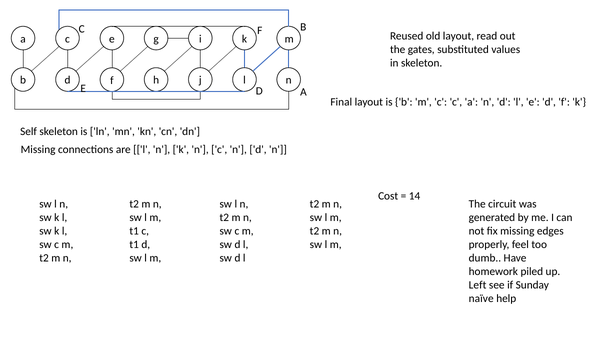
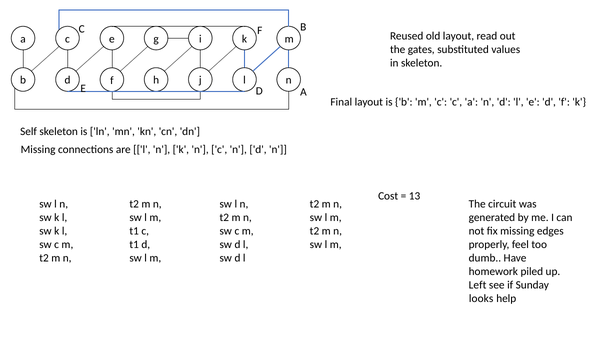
14: 14 -> 13
naïve: naïve -> looks
